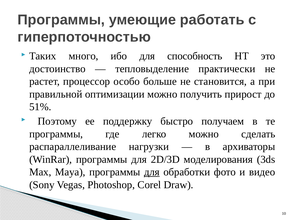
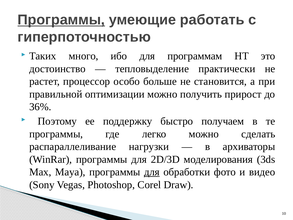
Программы at (61, 20) underline: none -> present
способность: способность -> программам
51%: 51% -> 36%
